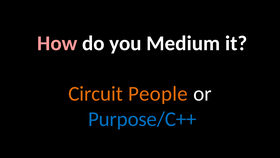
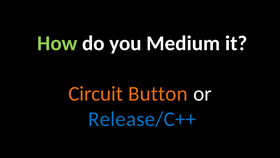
How colour: pink -> light green
People: People -> Button
Purpose/C++: Purpose/C++ -> Release/C++
